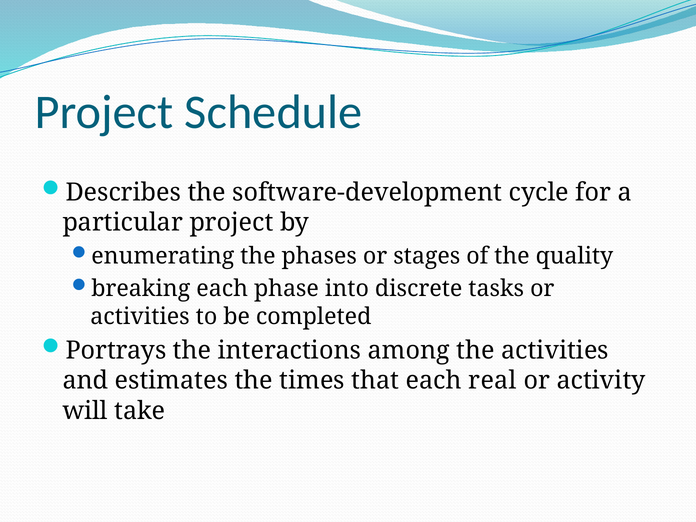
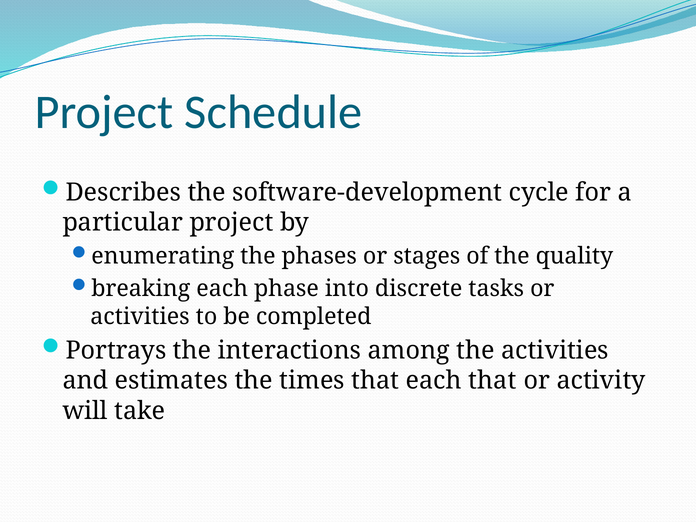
each real: real -> that
